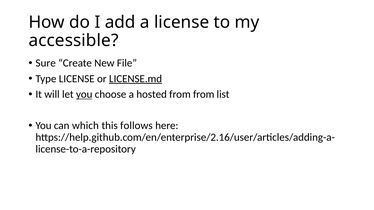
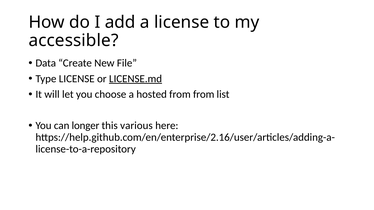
Sure: Sure -> Data
you at (84, 95) underline: present -> none
which: which -> longer
follows: follows -> various
